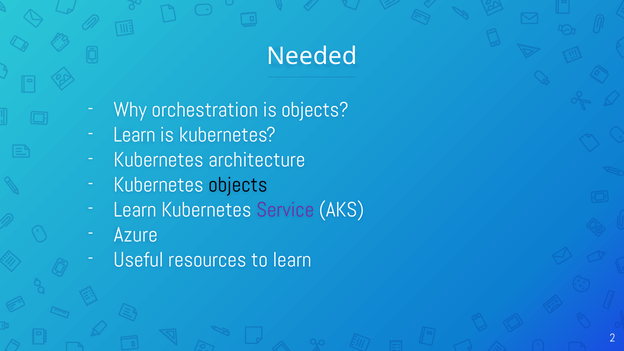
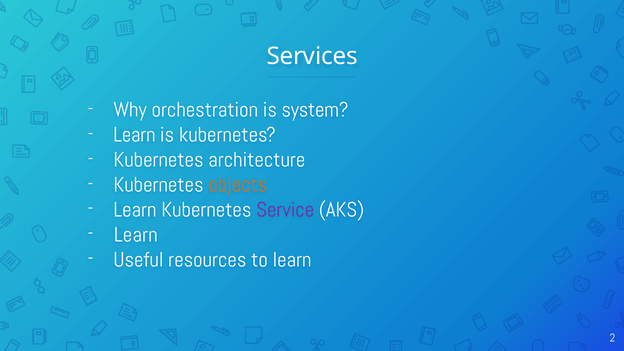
Needed: Needed -> Services
is objects: objects -> system
objects at (238, 185) colour: black -> orange
Azure at (136, 235): Azure -> Learn
